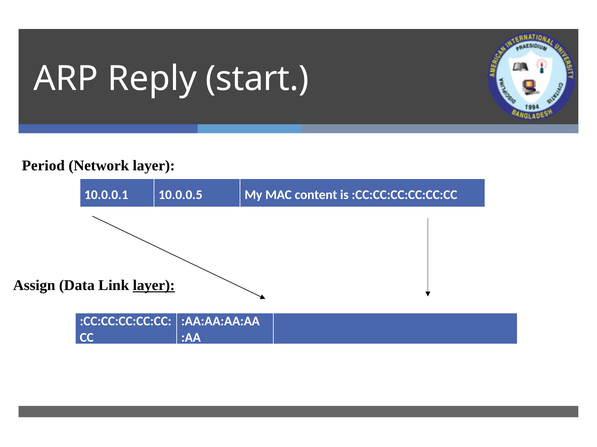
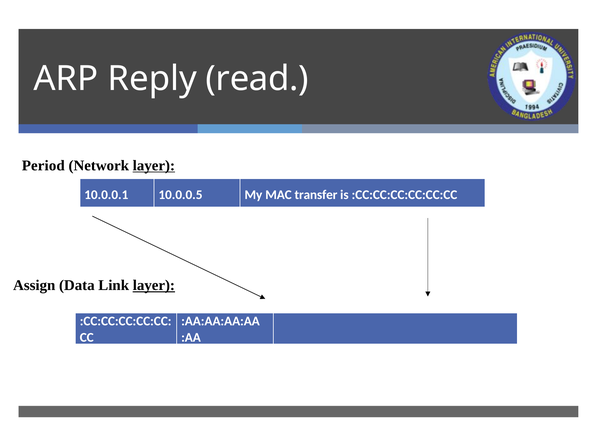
start: start -> read
layer at (154, 166) underline: none -> present
content: content -> transfer
